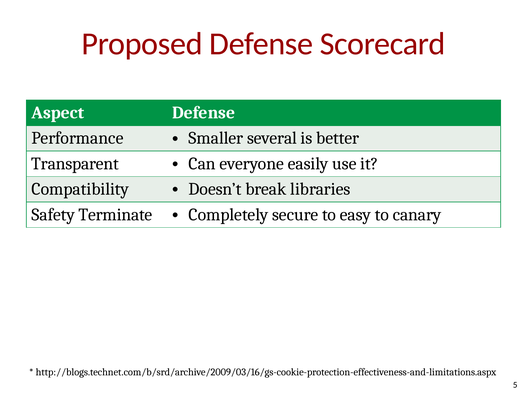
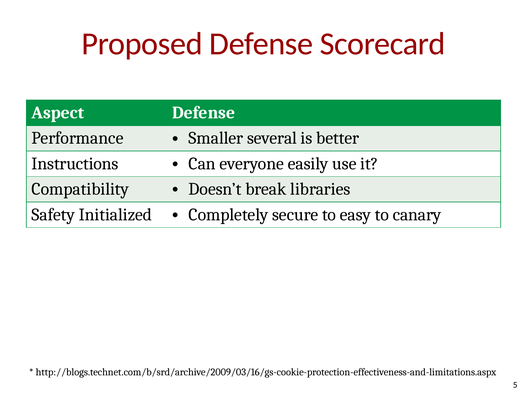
Transparent: Transparent -> Instructions
Terminate: Terminate -> Initialized
